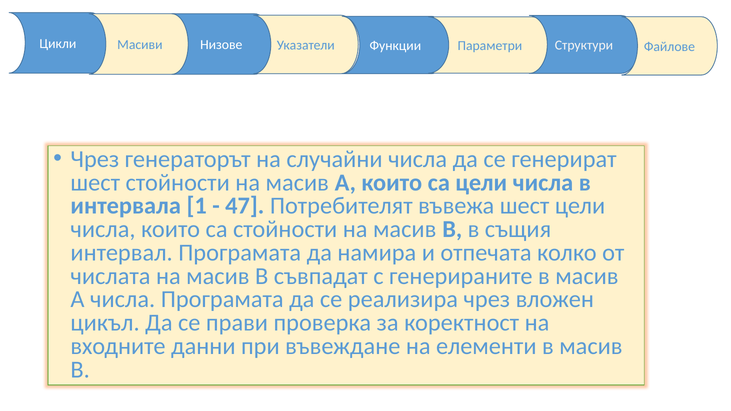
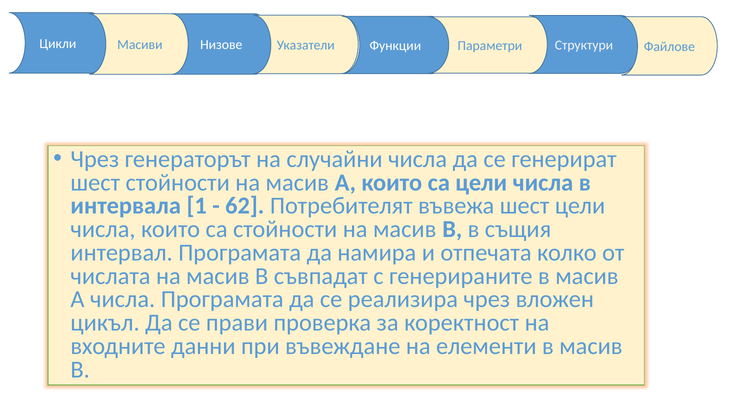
47: 47 -> 62
